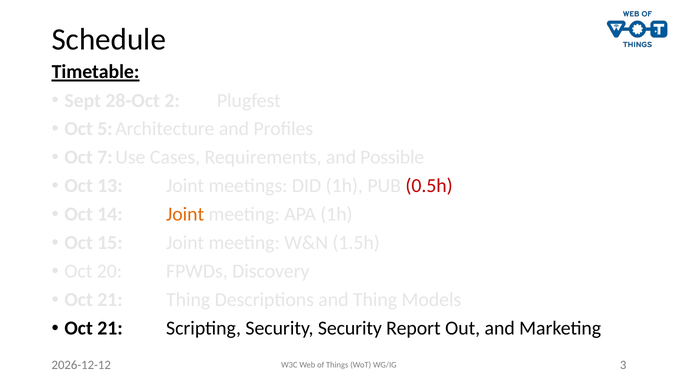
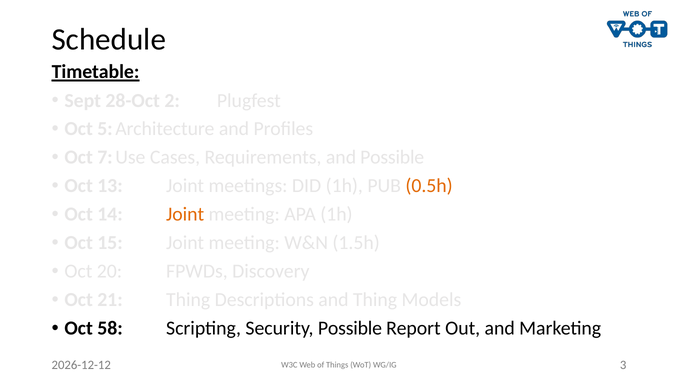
0.5h colour: red -> orange
21 at (110, 328): 21 -> 58
Security Security: Security -> Possible
